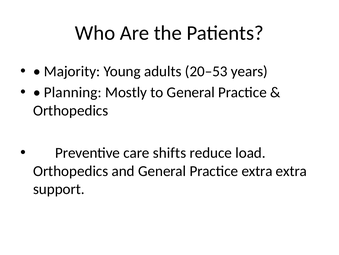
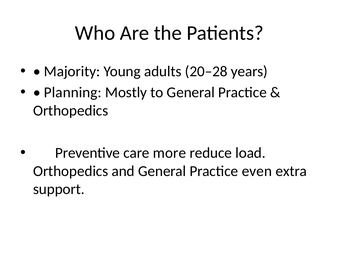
20–53: 20–53 -> 20–28
shifts: shifts -> more
Practice extra: extra -> even
